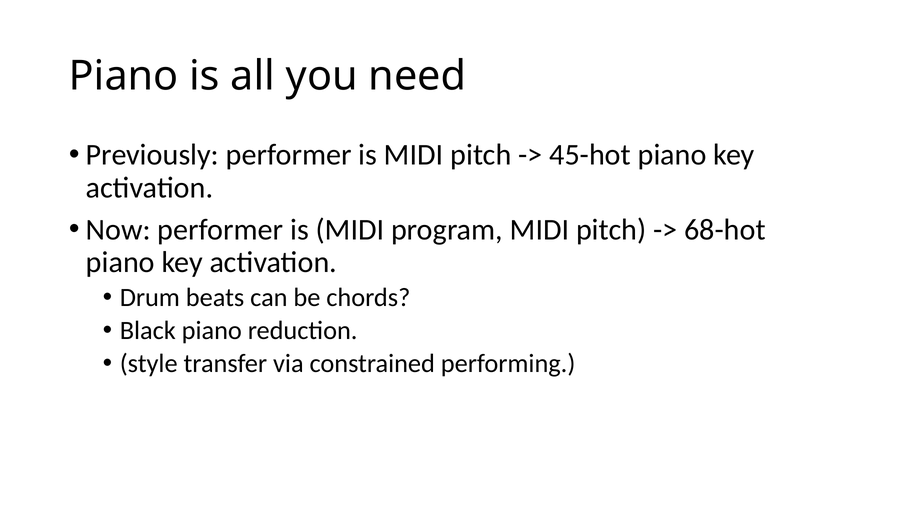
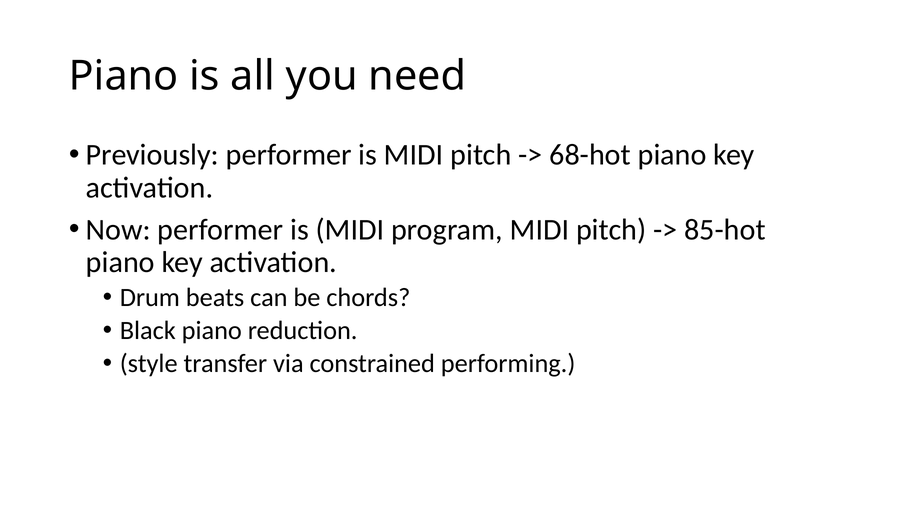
45-hot: 45-hot -> 68-hot
68-hot: 68-hot -> 85-hot
